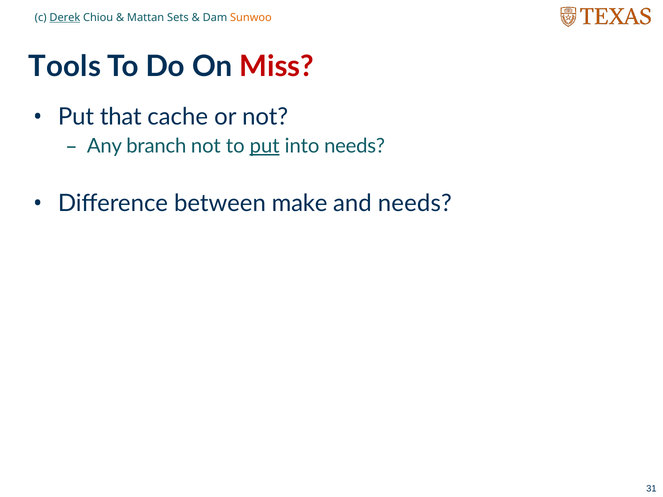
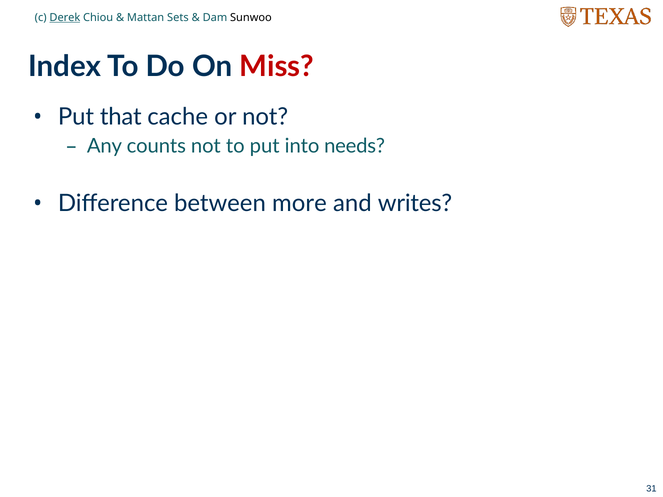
Sunwoo colour: orange -> black
Tools: Tools -> Index
branch: branch -> counts
put at (265, 146) underline: present -> none
make: make -> more
and needs: needs -> writes
